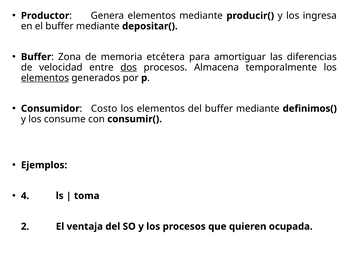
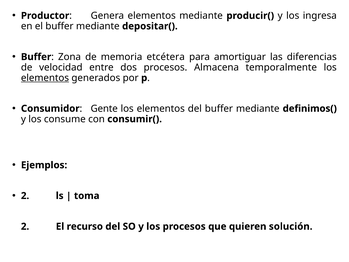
dos underline: present -> none
Costo: Costo -> Gente
4 at (25, 196): 4 -> 2
ventaja: ventaja -> recurso
ocupada: ocupada -> solución
